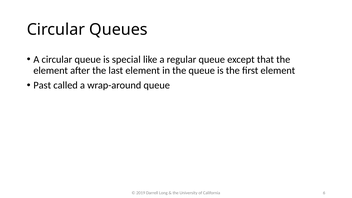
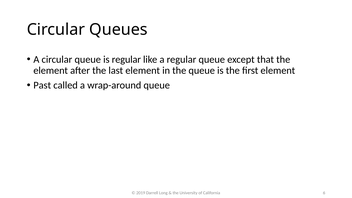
is special: special -> regular
